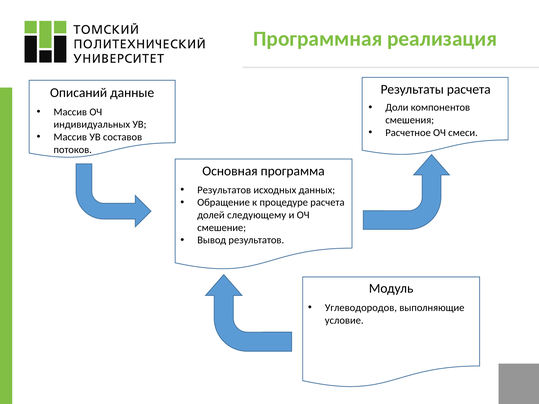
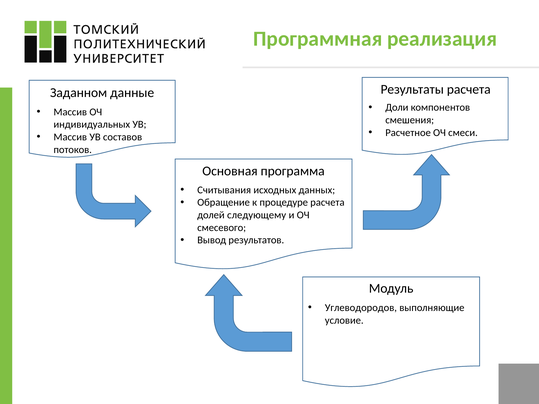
Описаний: Описаний -> Заданном
Результатов at (224, 190): Результатов -> Считывания
смешение: смешение -> смесевого
